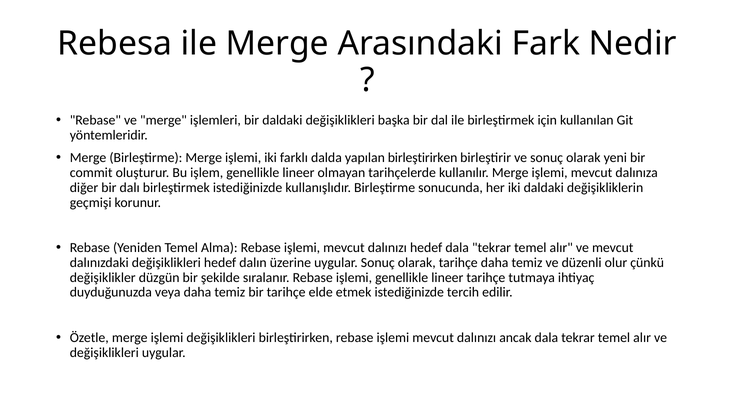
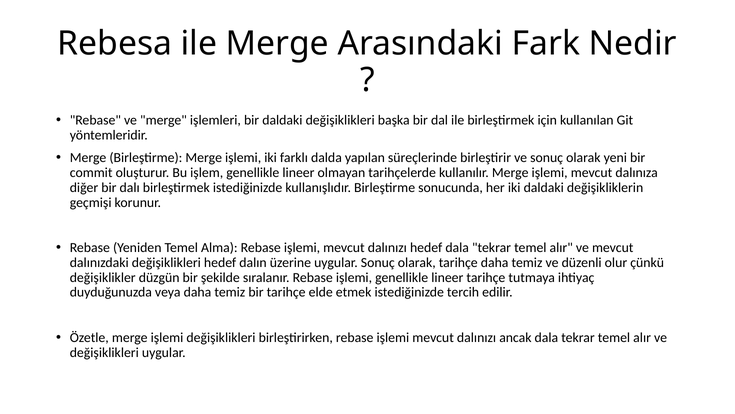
yapılan birleştirirken: birleştirirken -> süreçlerinde
